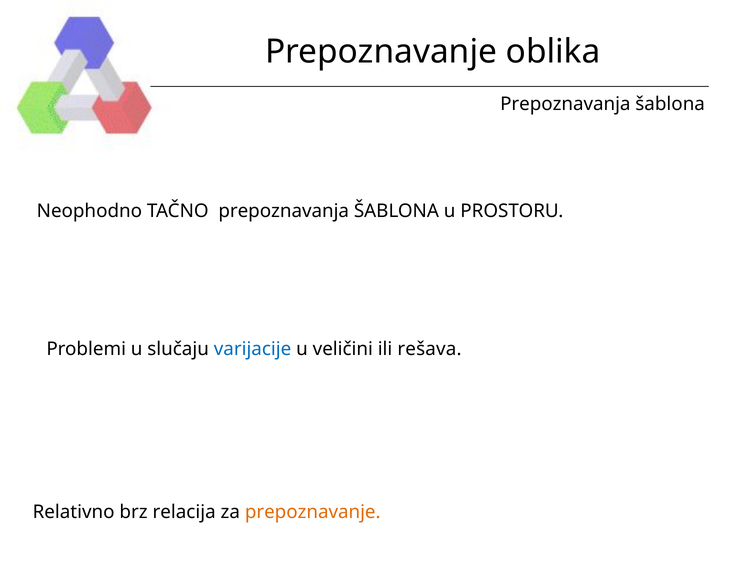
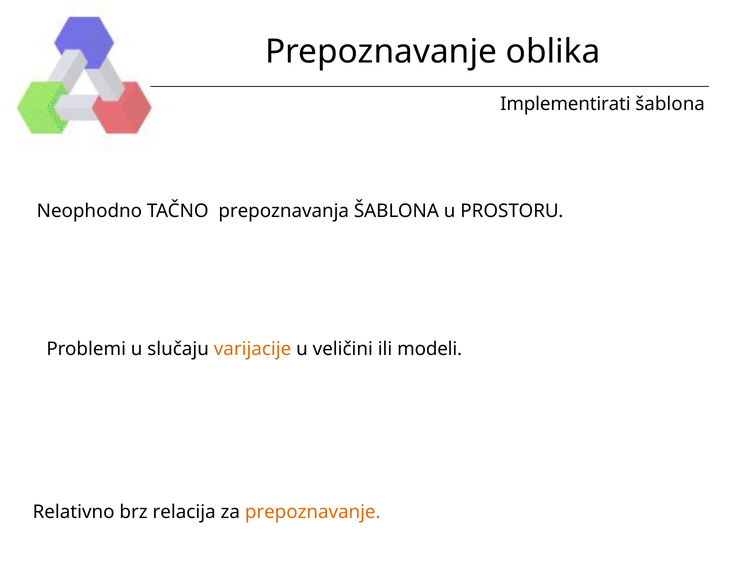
Prepoznavanja at (565, 104): Prepoznavanja -> Implementirati
varijacije colour: blue -> orange
rešava: rešava -> modeli
